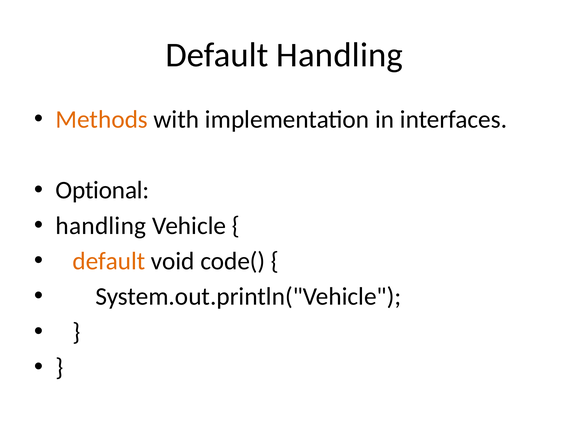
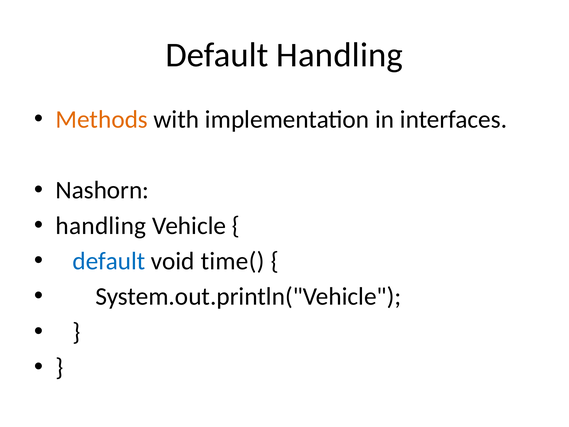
Optional: Optional -> Nashorn
default at (109, 261) colour: orange -> blue
code(: code( -> time(
